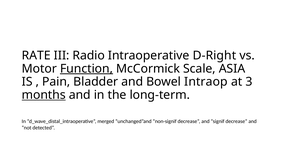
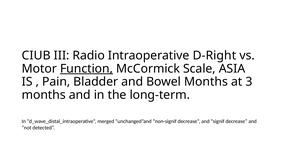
RATE: RATE -> CIUB
Bowel Intraop: Intraop -> Months
months at (44, 95) underline: present -> none
